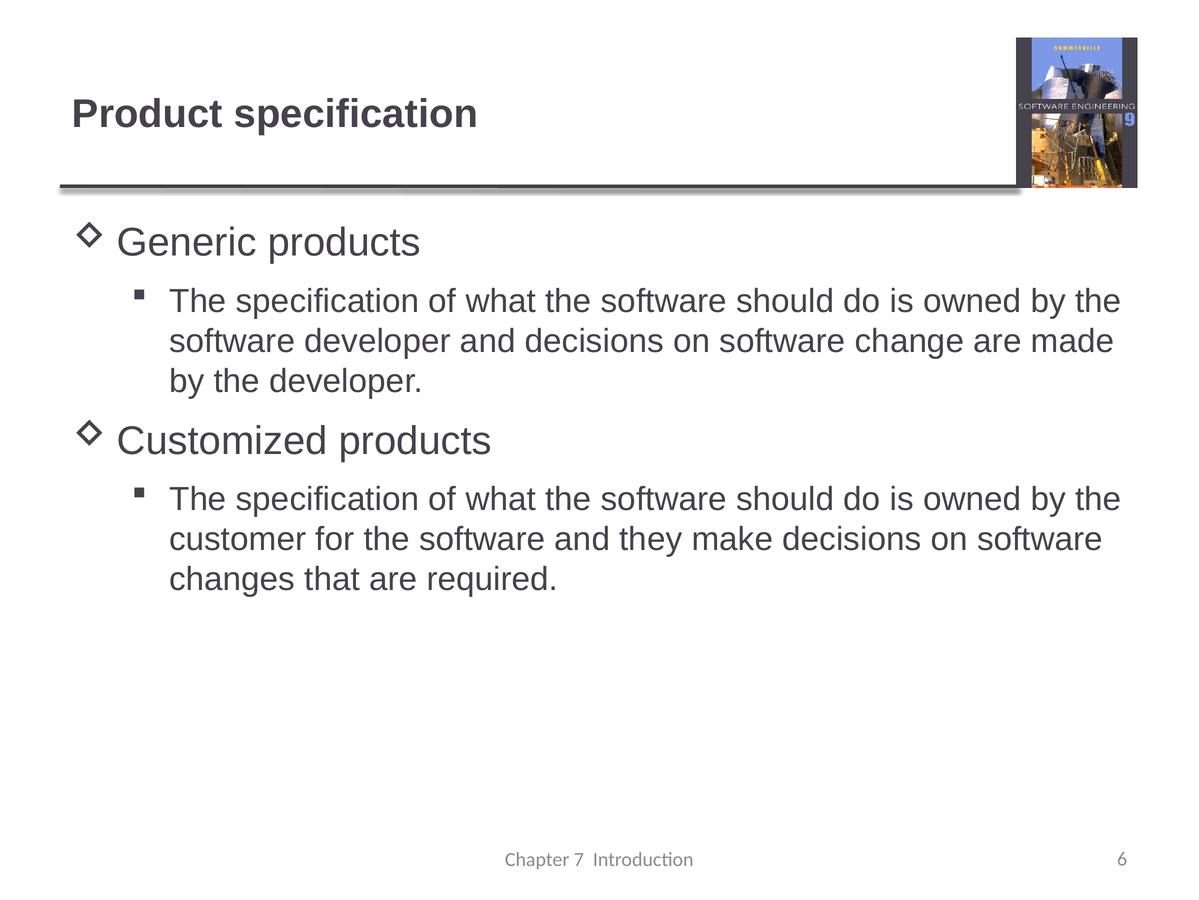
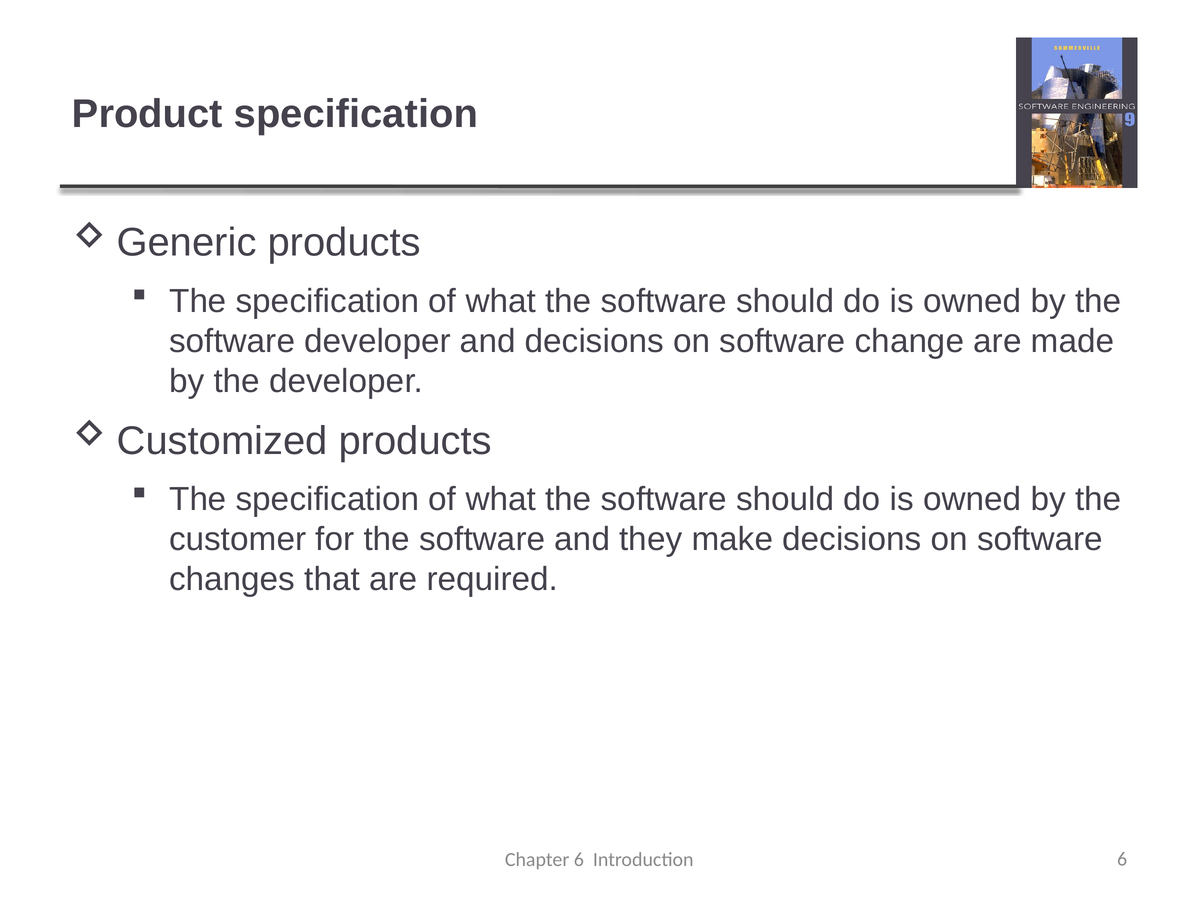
Chapter 7: 7 -> 6
